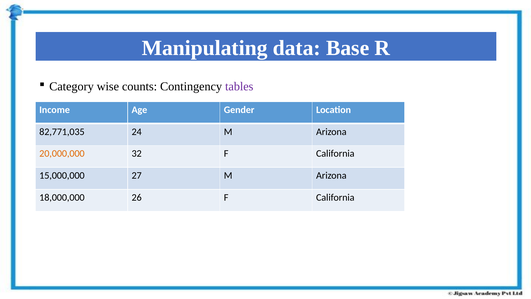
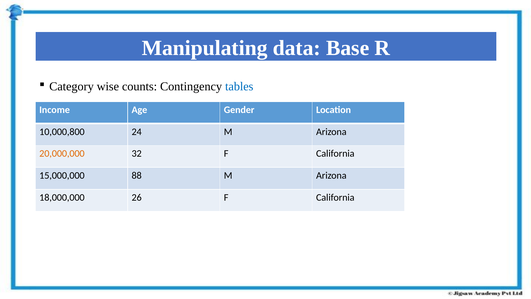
tables colour: purple -> blue
82,771,035: 82,771,035 -> 10,000,800
27: 27 -> 88
